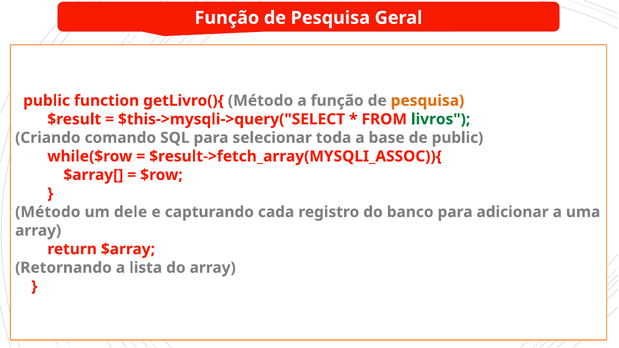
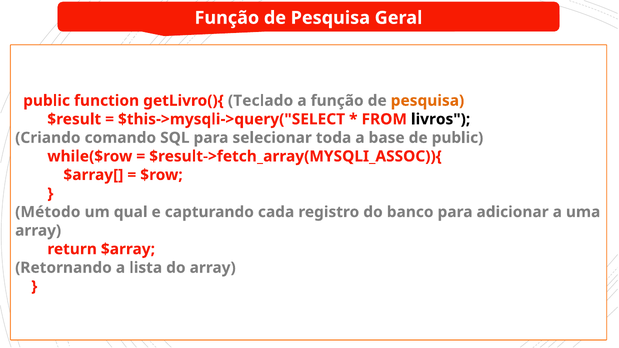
getLivro(){ Método: Método -> Teclado
livros colour: green -> black
dele: dele -> qual
